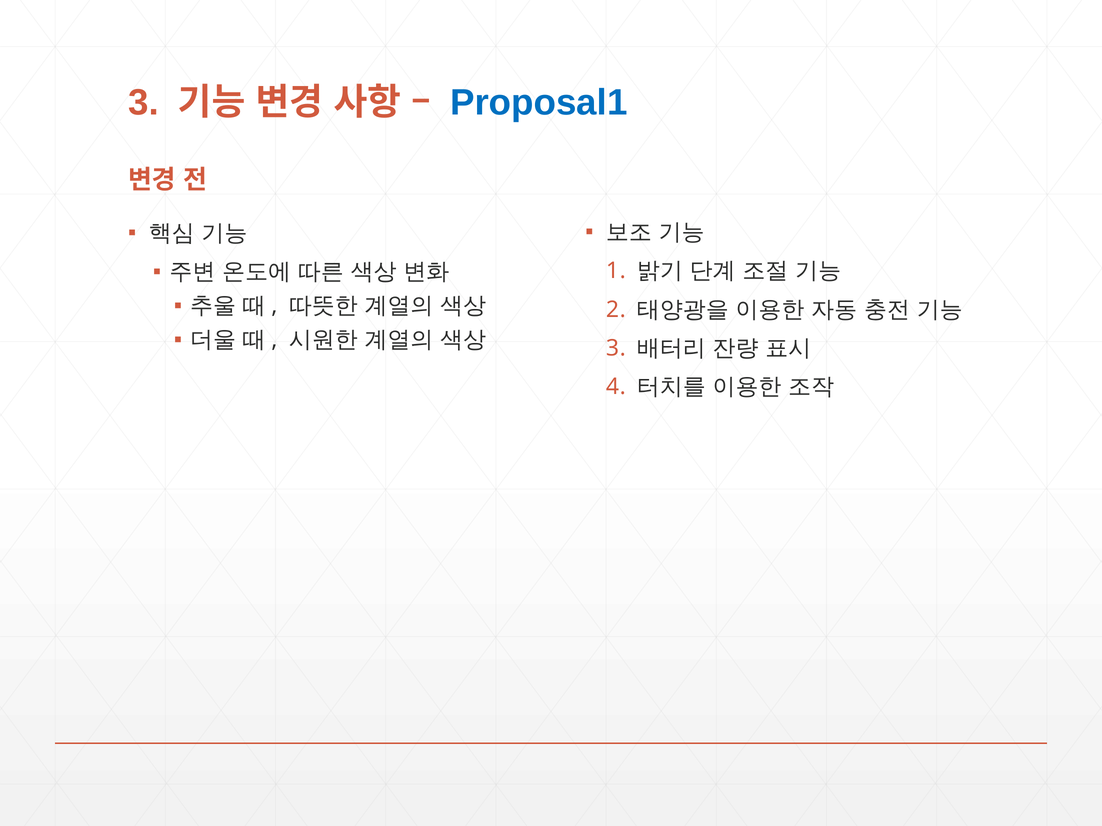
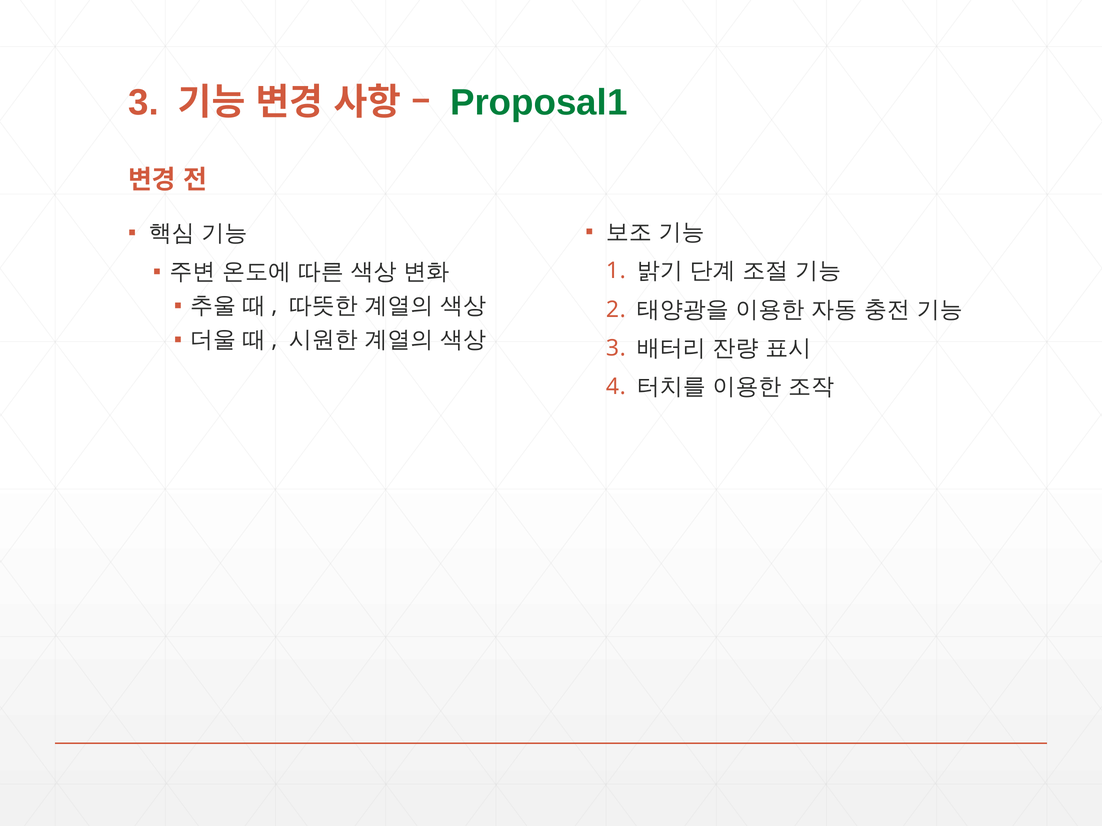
Proposal1 colour: blue -> green
